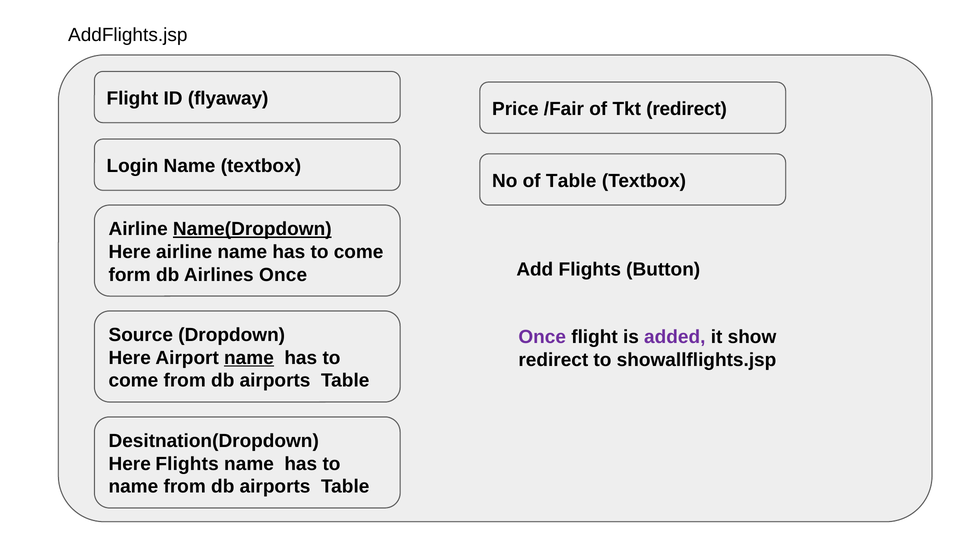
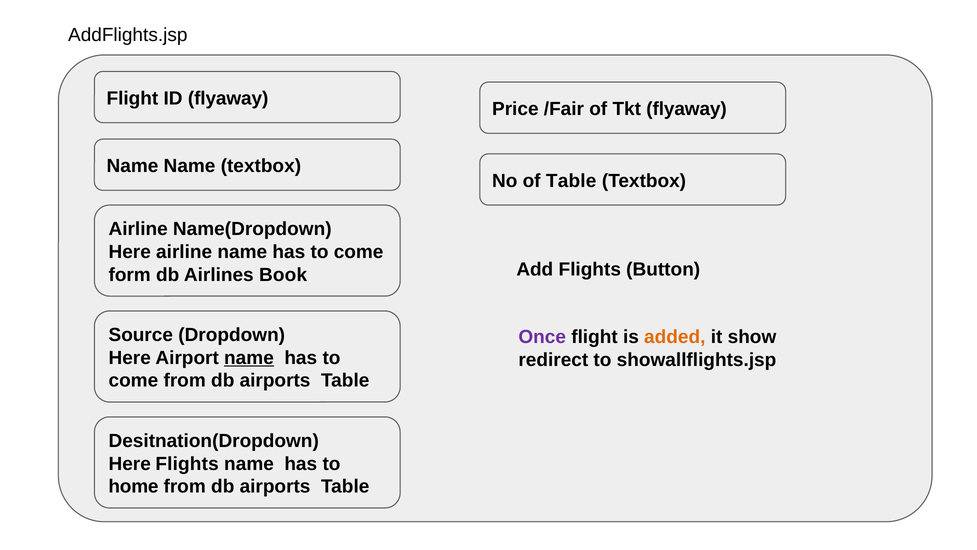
Tkt redirect: redirect -> flyaway
Login at (132, 166): Login -> Name
Name(Dropdown underline: present -> none
Airlines Once: Once -> Book
added colour: purple -> orange
name at (133, 486): name -> home
